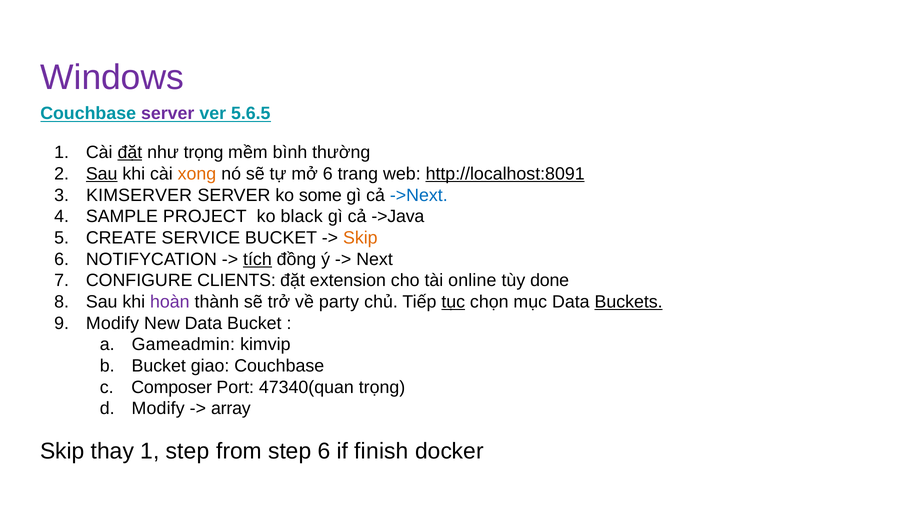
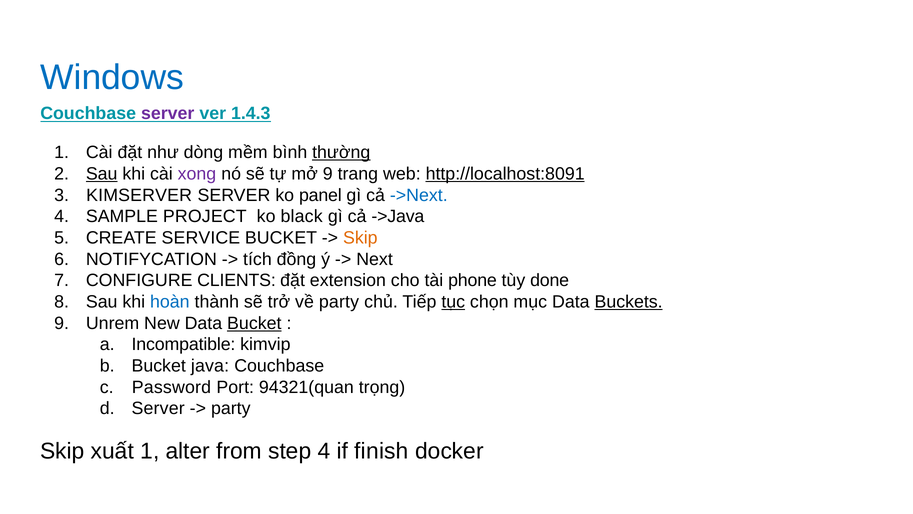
Windows colour: purple -> blue
5.6.5: 5.6.5 -> 1.4.3
đặt at (130, 152) underline: present -> none
như trọng: trọng -> dòng
thường underline: none -> present
xong colour: orange -> purple
mở 6: 6 -> 9
some: some -> panel
tích underline: present -> none
online: online -> phone
hoàn colour: purple -> blue
Modify at (112, 323): Modify -> Unrem
Bucket at (254, 323) underline: none -> present
Gameadmin: Gameadmin -> Incompatible
giao: giao -> java
Composer: Composer -> Password
47340(quan: 47340(quan -> 94321(quan
Modify at (158, 408): Modify -> Server
array at (231, 408): array -> party
thay: thay -> xuất
1 step: step -> alter
step 6: 6 -> 4
